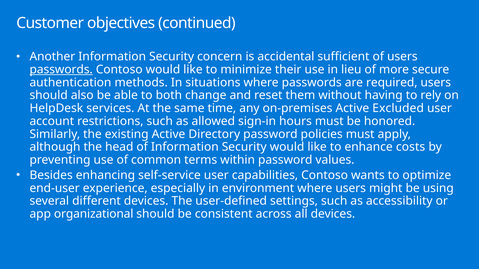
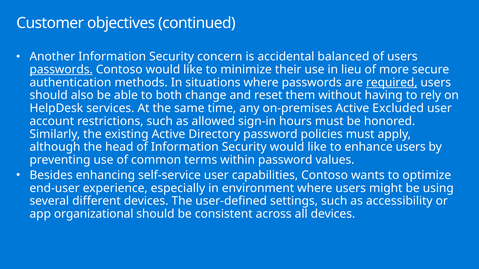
sufficient: sufficient -> balanced
required underline: none -> present
enhance costs: costs -> users
